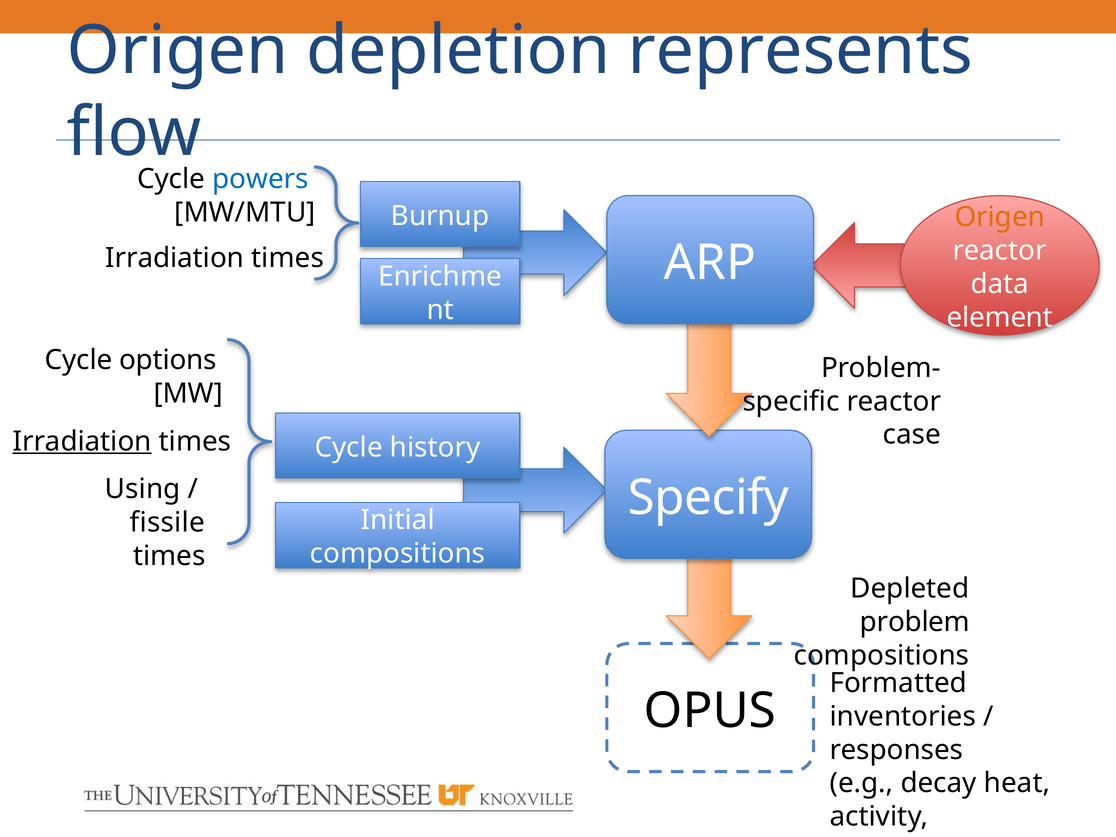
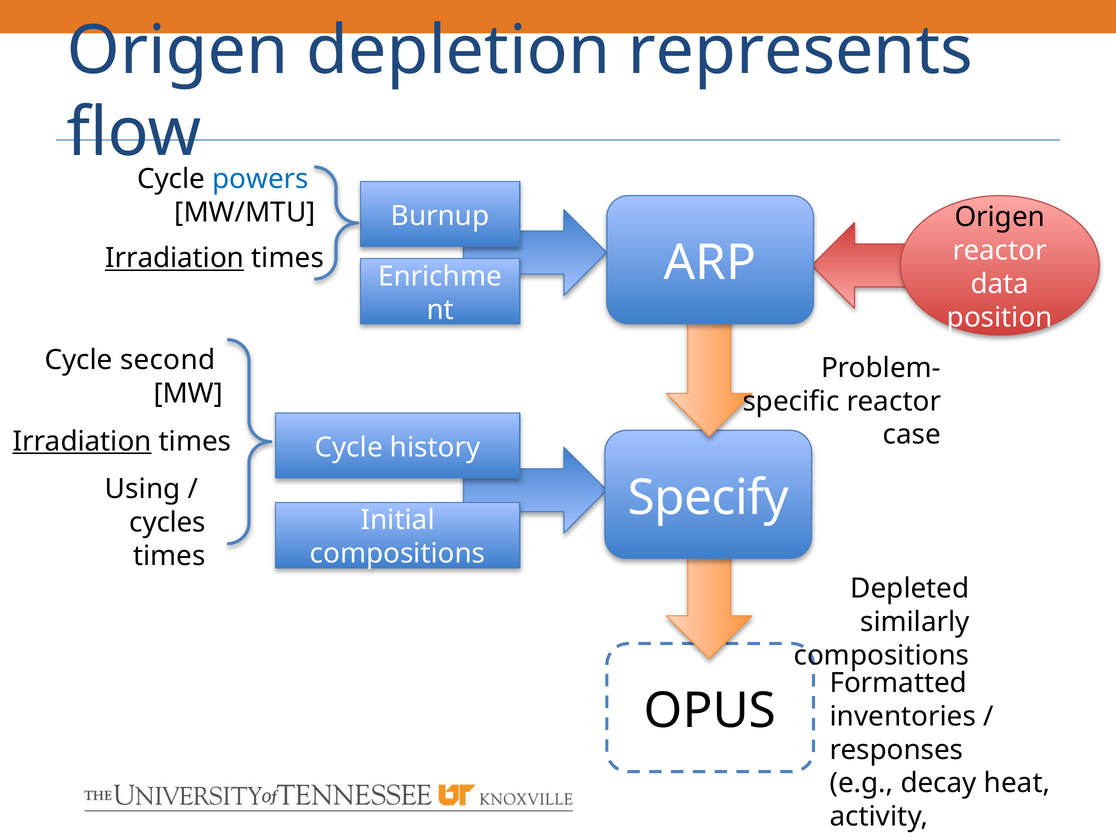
Origen at (1000, 217) colour: orange -> black
Irradiation at (175, 258) underline: none -> present
element: element -> position
options: options -> second
fissile: fissile -> cycles
problem: problem -> similarly
